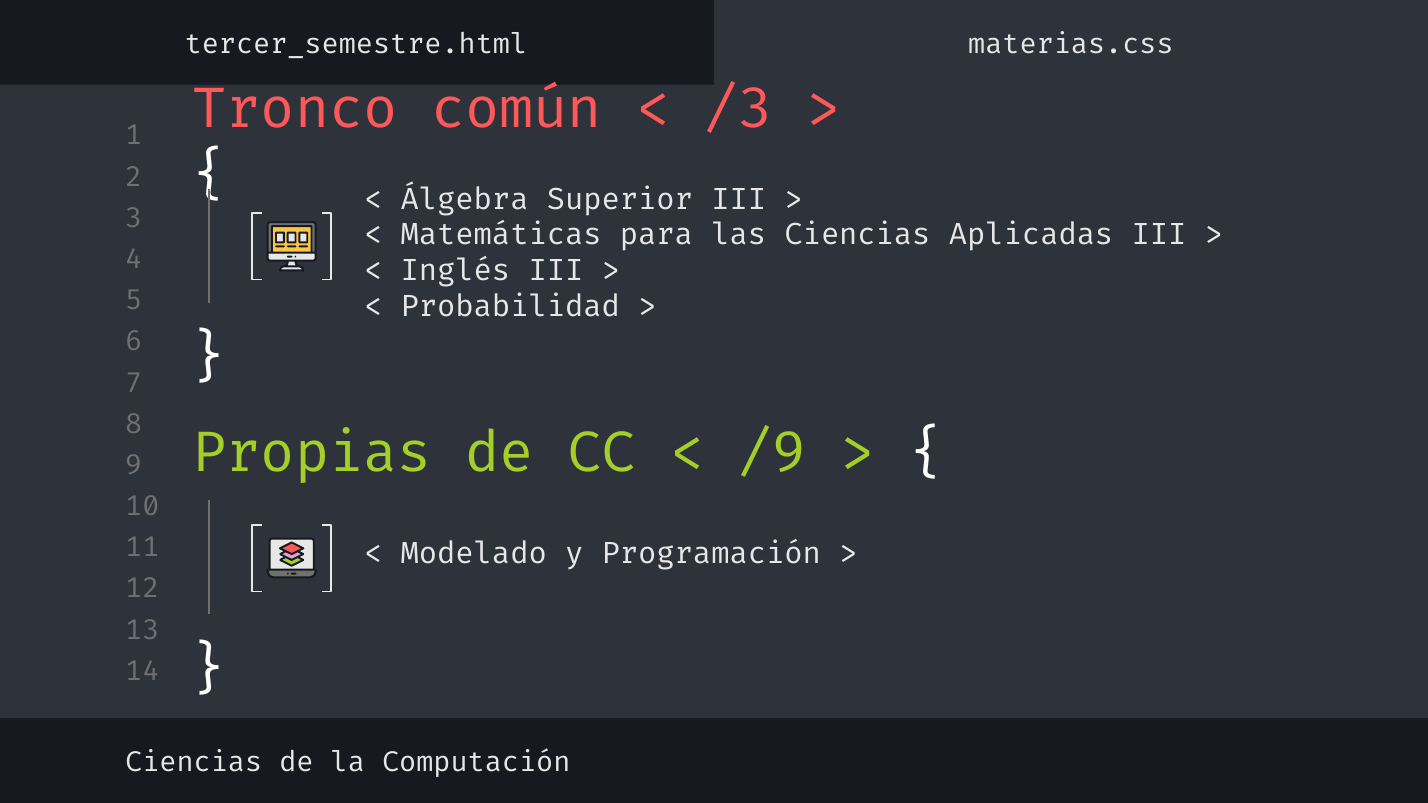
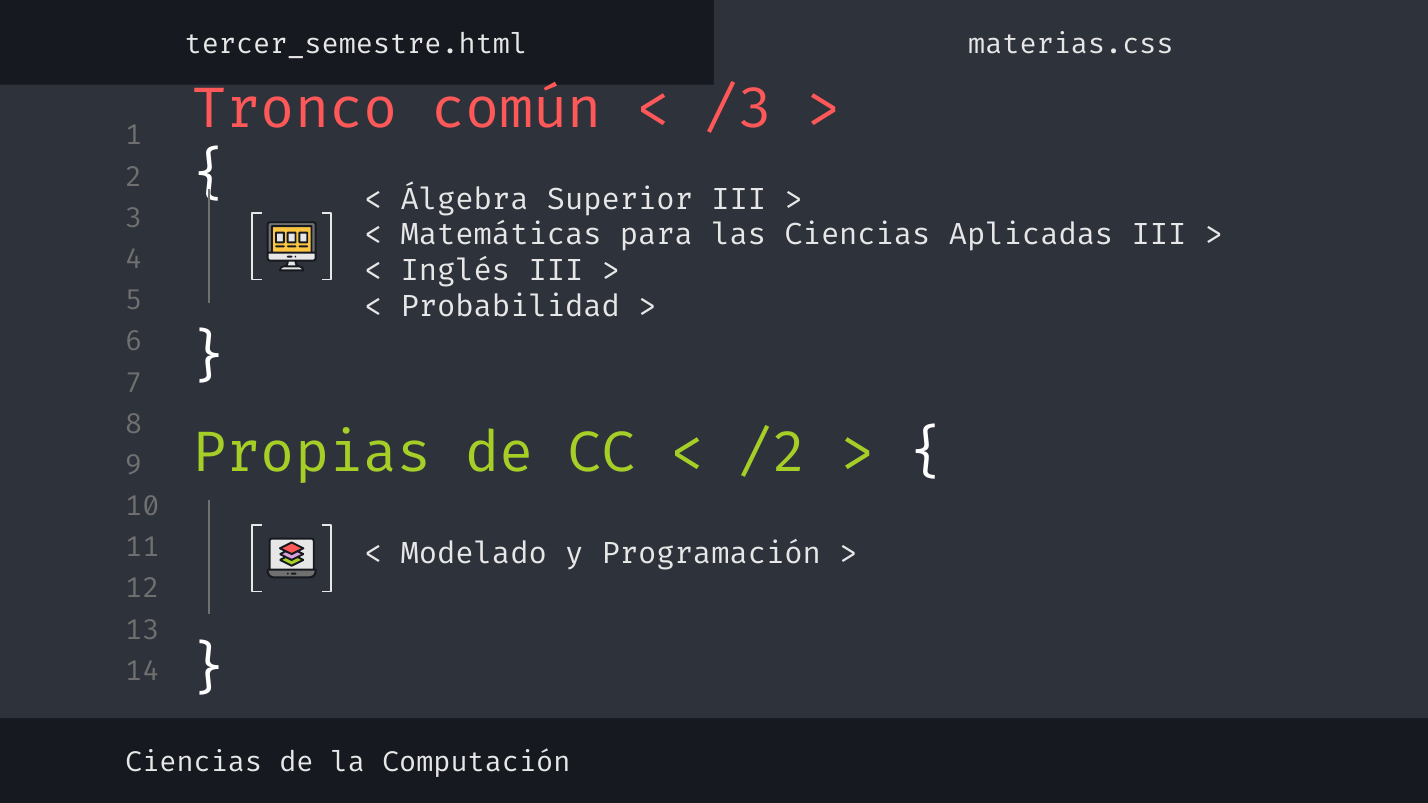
/9: /9 -> /2
